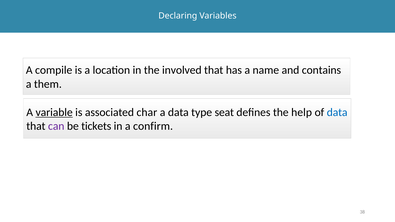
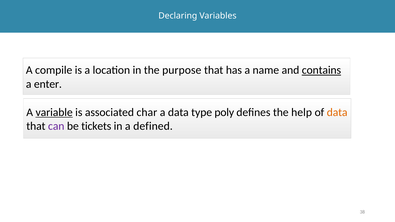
involved: involved -> purpose
contains underline: none -> present
them: them -> enter
seat: seat -> poly
data at (337, 112) colour: blue -> orange
confirm: confirm -> defined
